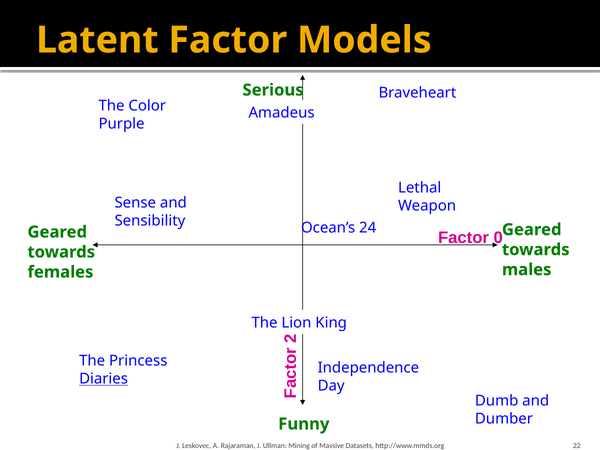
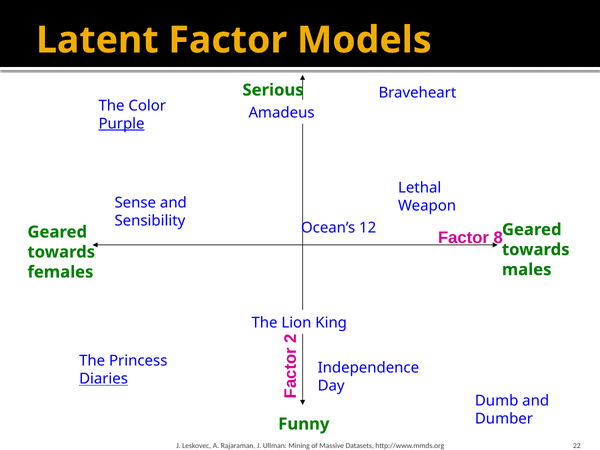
Purple underline: none -> present
24: 24 -> 12
0: 0 -> 8
